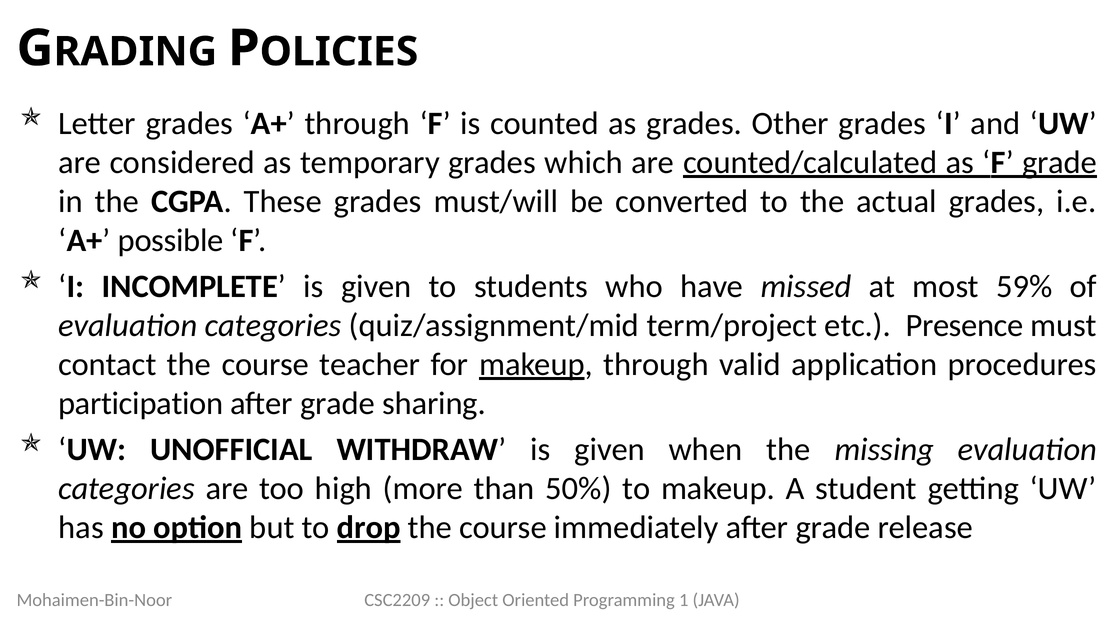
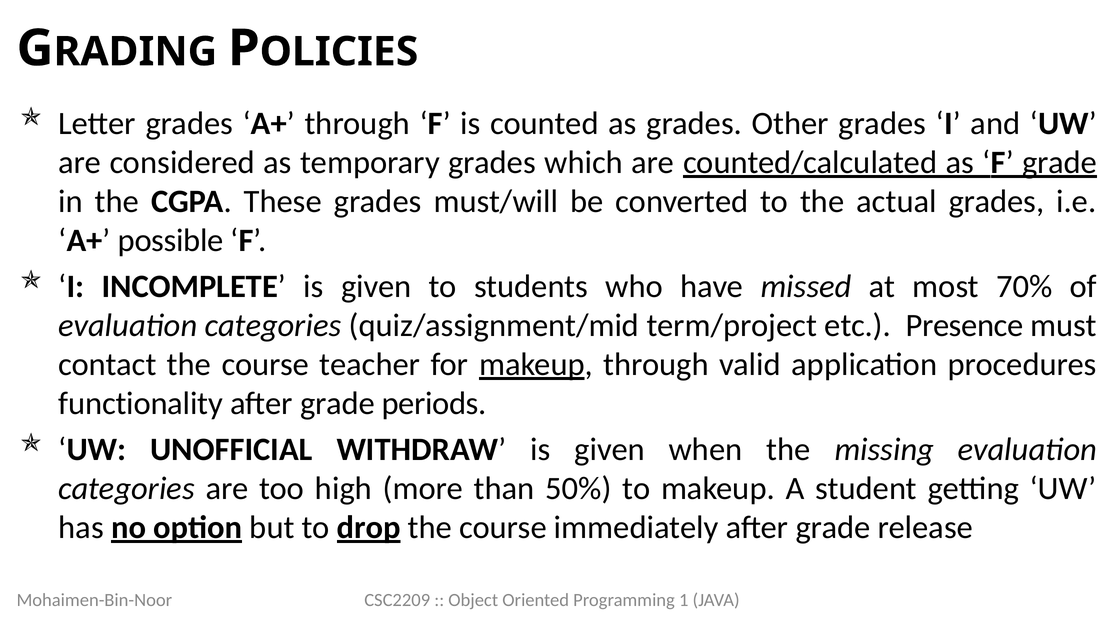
59%: 59% -> 70%
participation: participation -> functionality
sharing: sharing -> periods
